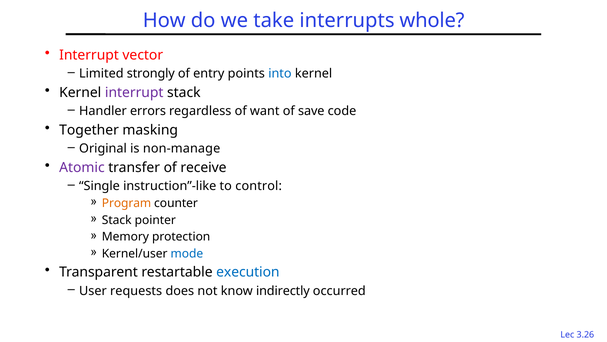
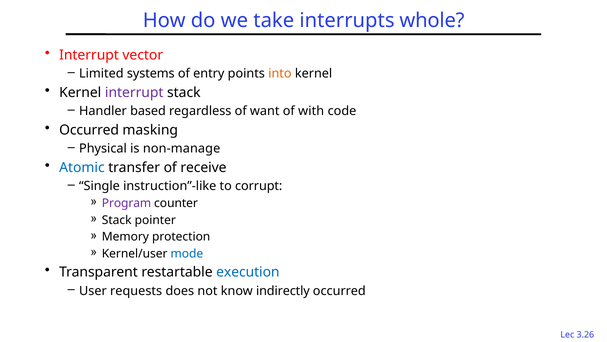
strongly: strongly -> systems
into colour: blue -> orange
errors: errors -> based
save: save -> with
Together at (89, 130): Together -> Occurred
Original: Original -> Physical
Atomic colour: purple -> blue
control: control -> corrupt
Program colour: orange -> purple
